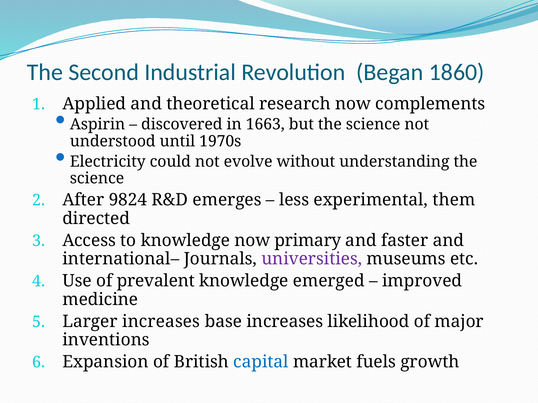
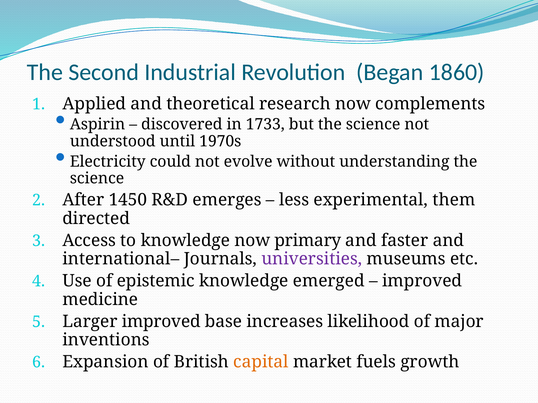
1663: 1663 -> 1733
9824: 9824 -> 1450
prevalent: prevalent -> epistemic
Larger increases: increases -> improved
capital colour: blue -> orange
